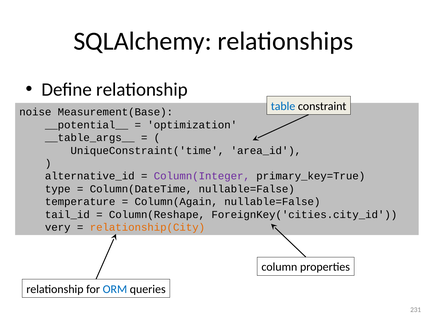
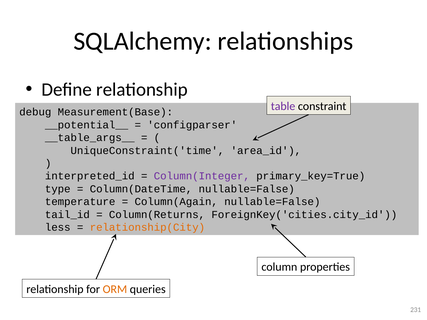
table colour: blue -> purple
noise: noise -> debug
optimization: optimization -> configparser
alternative_id: alternative_id -> interpreted_id
Column(Reshape: Column(Reshape -> Column(Returns
very: very -> less
ORM colour: blue -> orange
